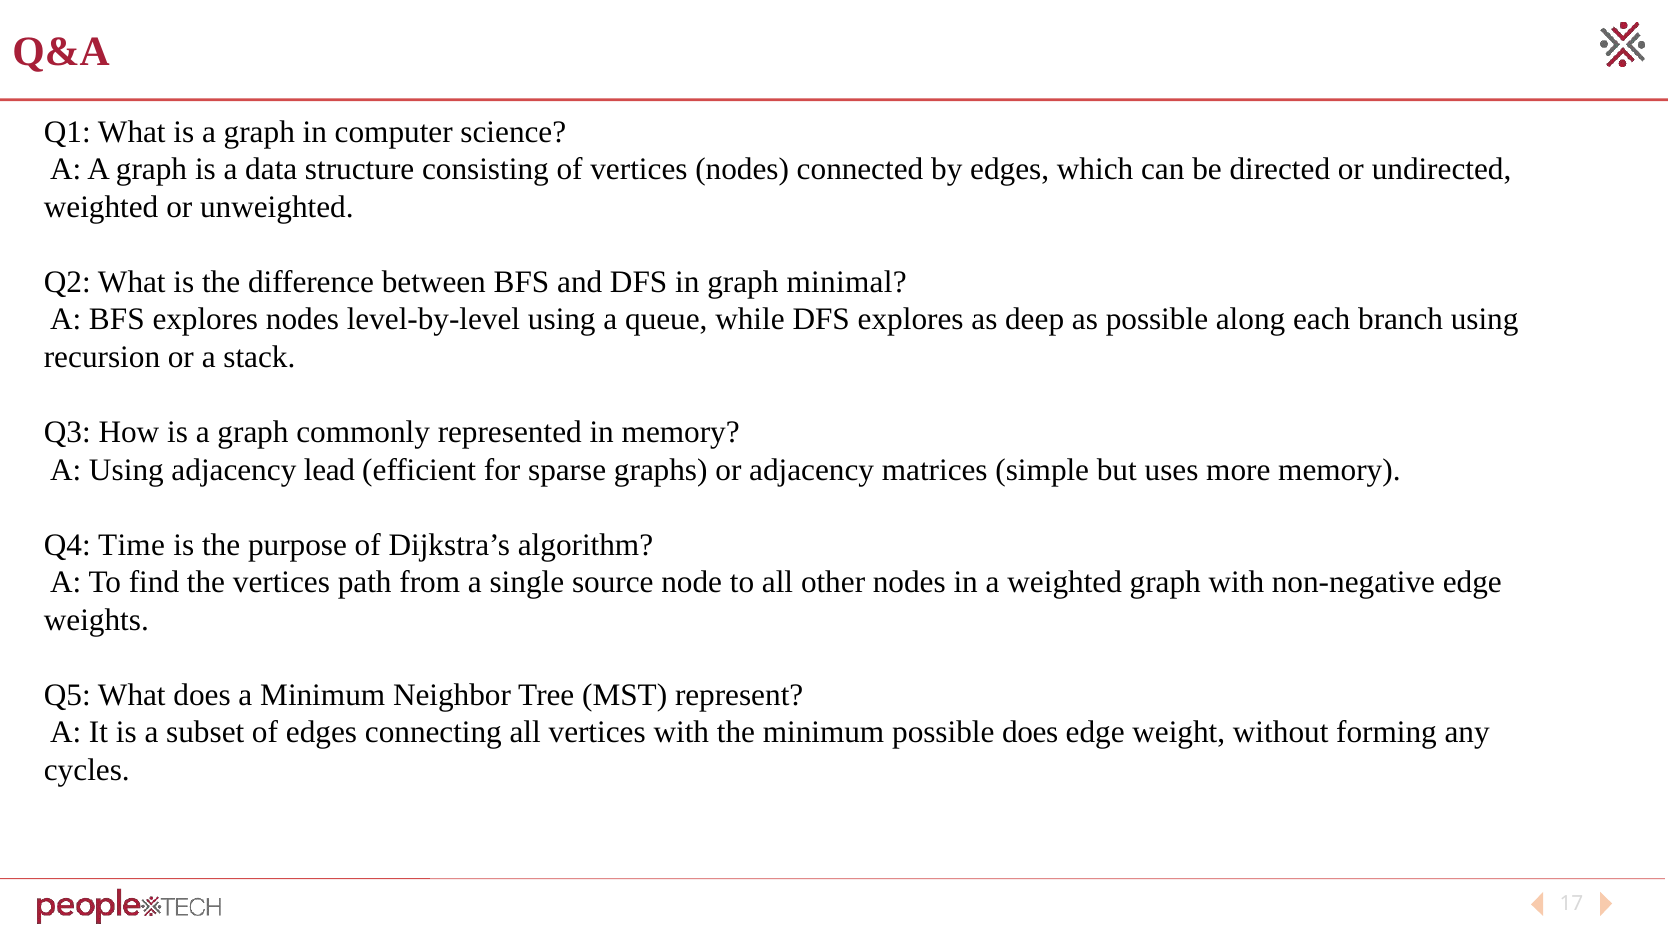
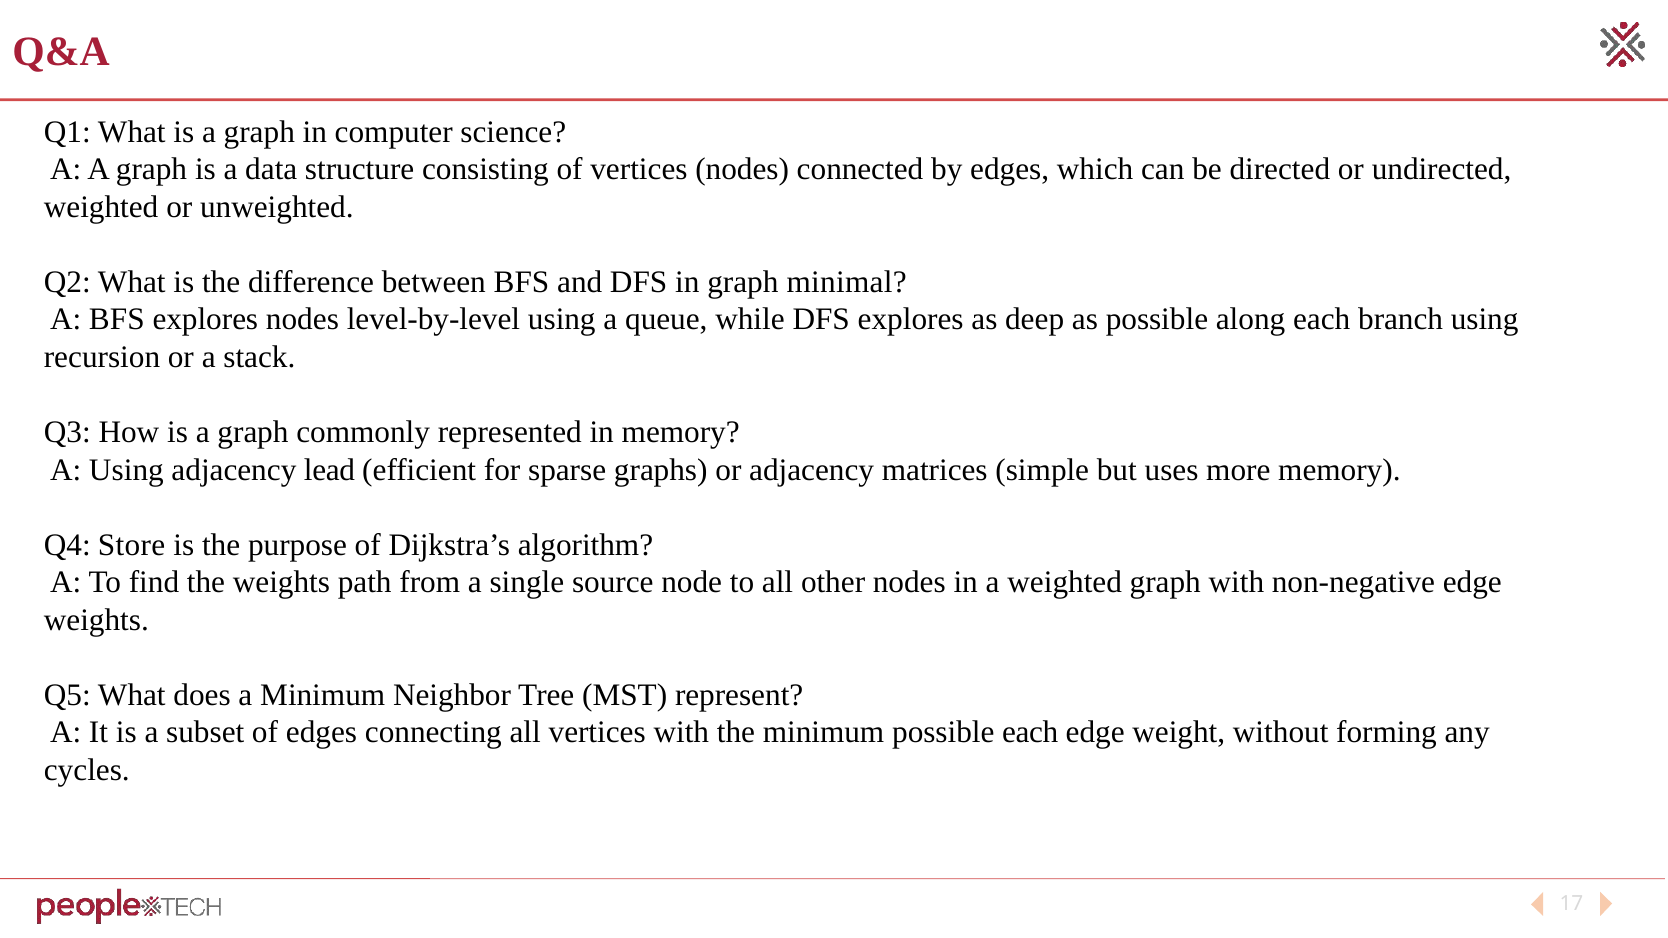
Time: Time -> Store
the vertices: vertices -> weights
possible does: does -> each
